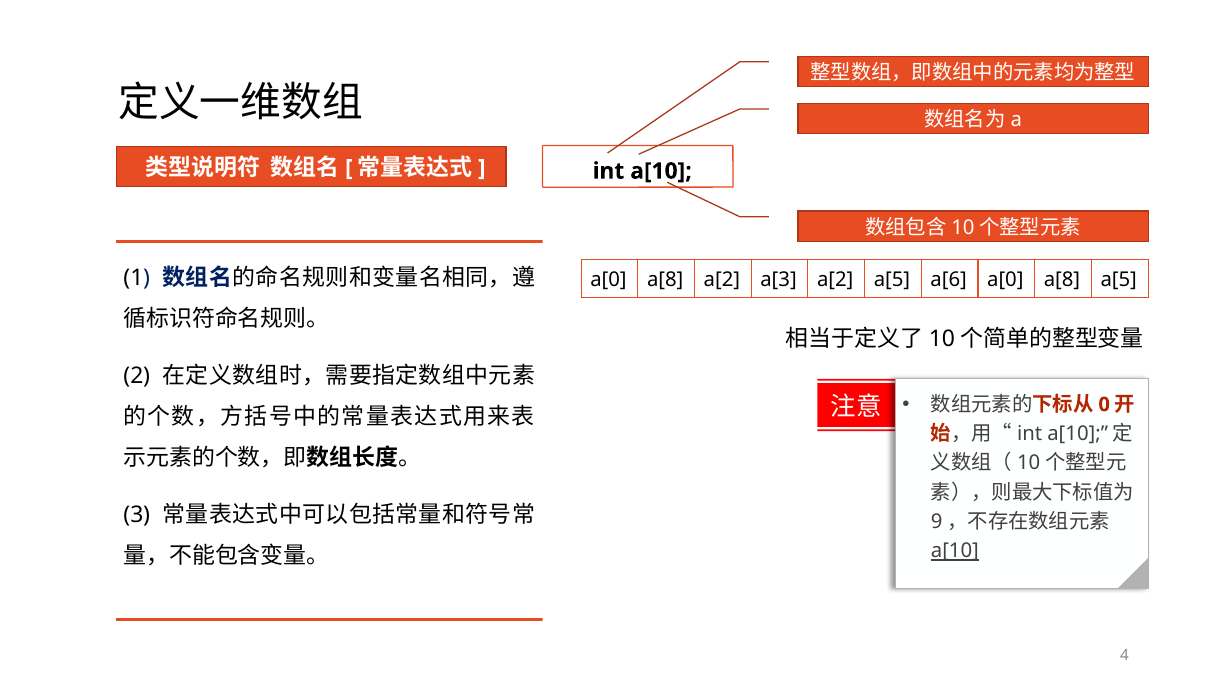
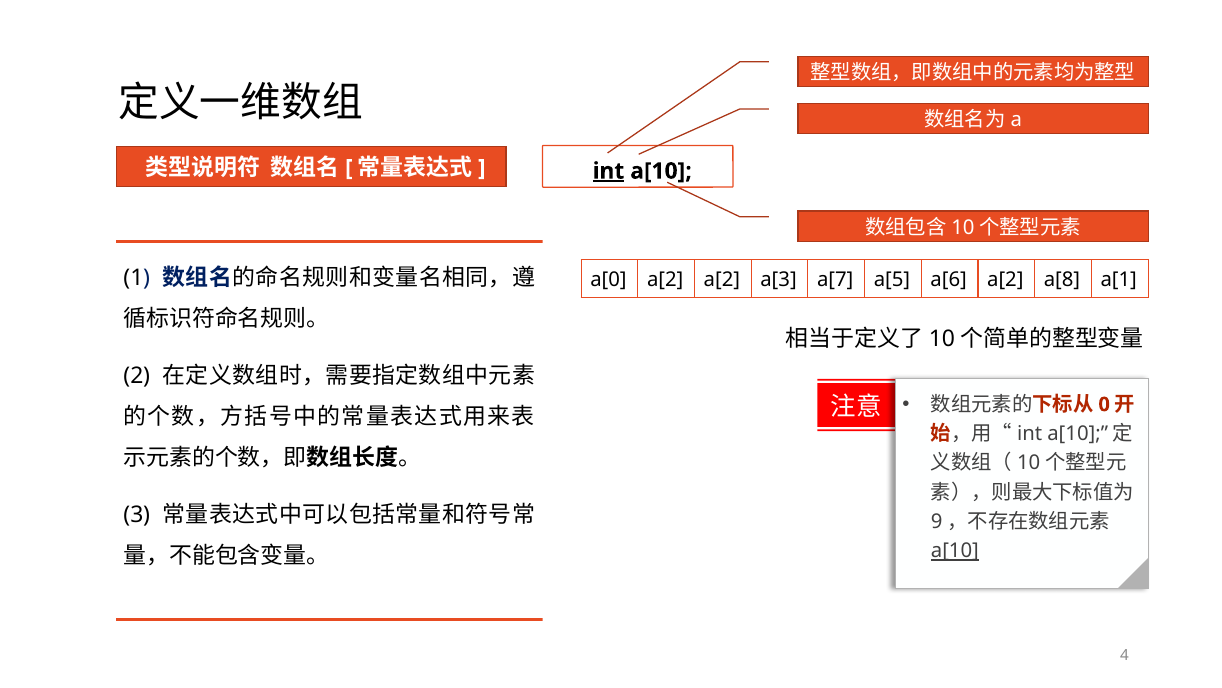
int underline: none -> present
a[8 at (665, 279): a[8 -> a[2
a[3 a[2: a[2 -> a[7
a[6 a[0: a[0 -> a[2
a[8 a[5: a[5 -> a[1
